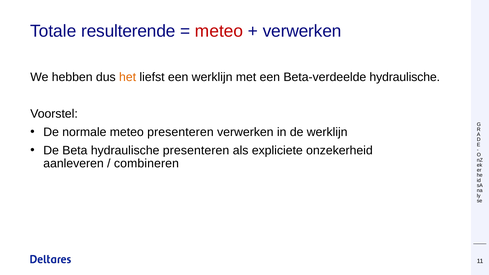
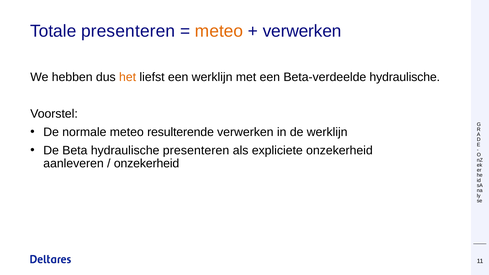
Totale resulterende: resulterende -> presenteren
meteo at (219, 31) colour: red -> orange
meteo presenteren: presenteren -> resulterende
combineren at (146, 164): combineren -> onzekerheid
